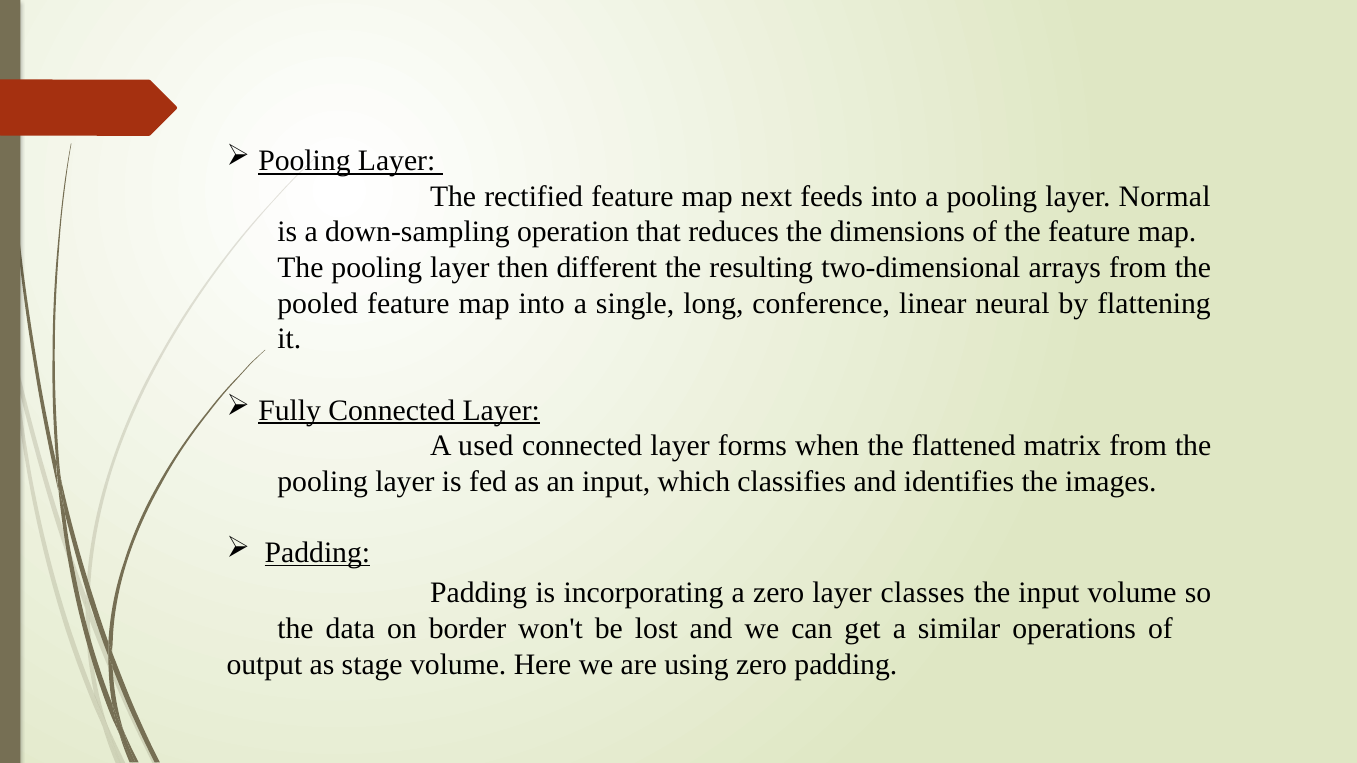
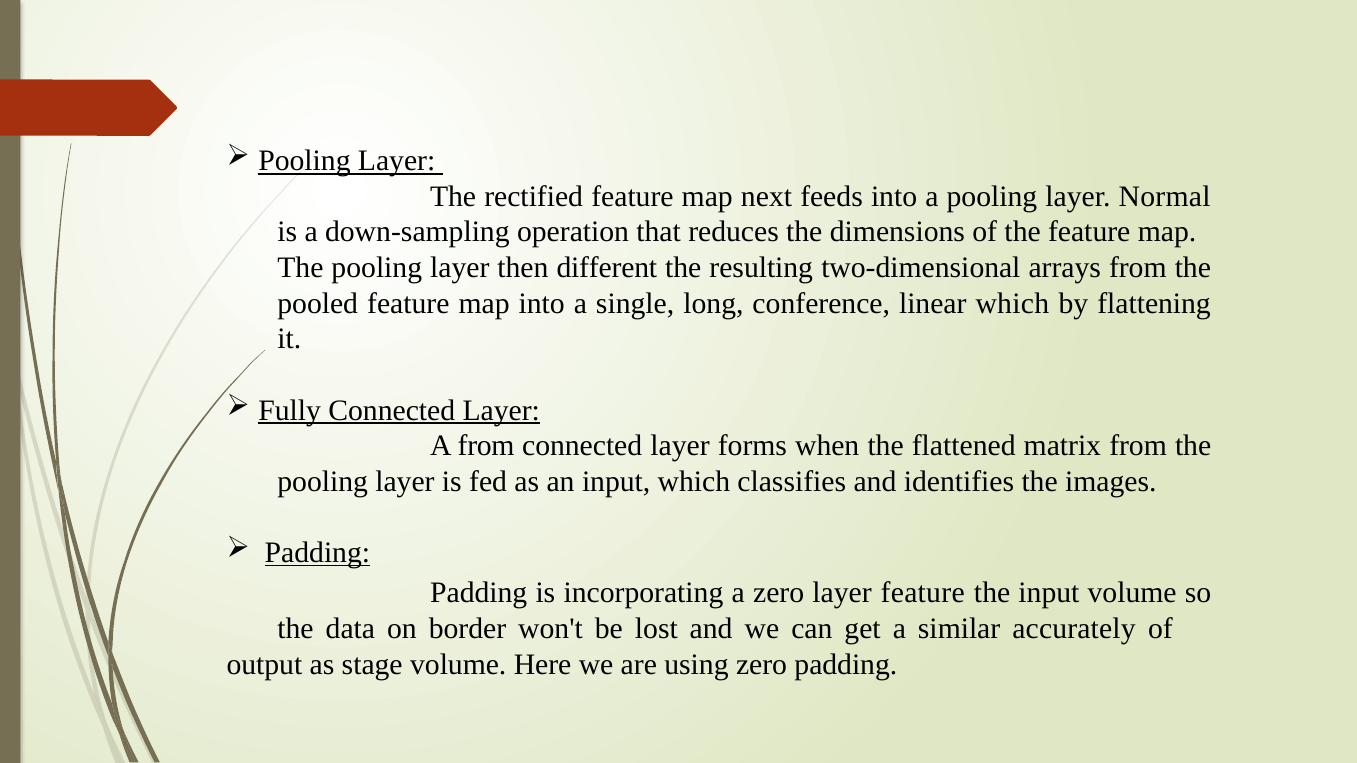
linear neural: neural -> which
A used: used -> from
layer classes: classes -> feature
operations: operations -> accurately
